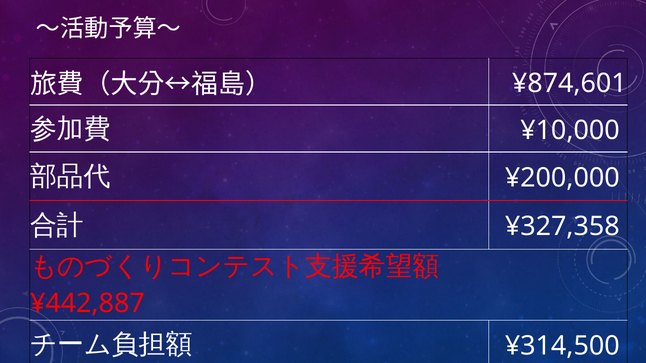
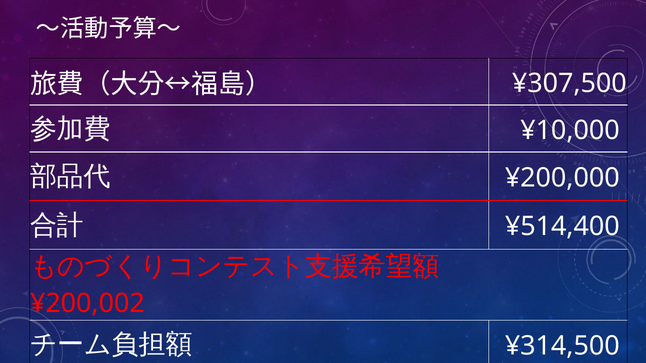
¥874,601: ¥874,601 -> ¥307,500
¥327,358: ¥327,358 -> ¥514,400
¥442,887: ¥442,887 -> ¥200,002
